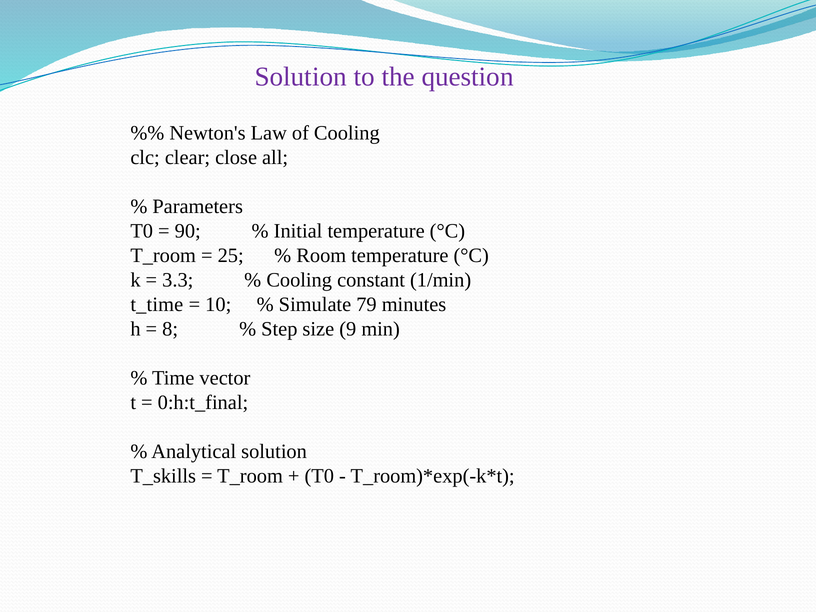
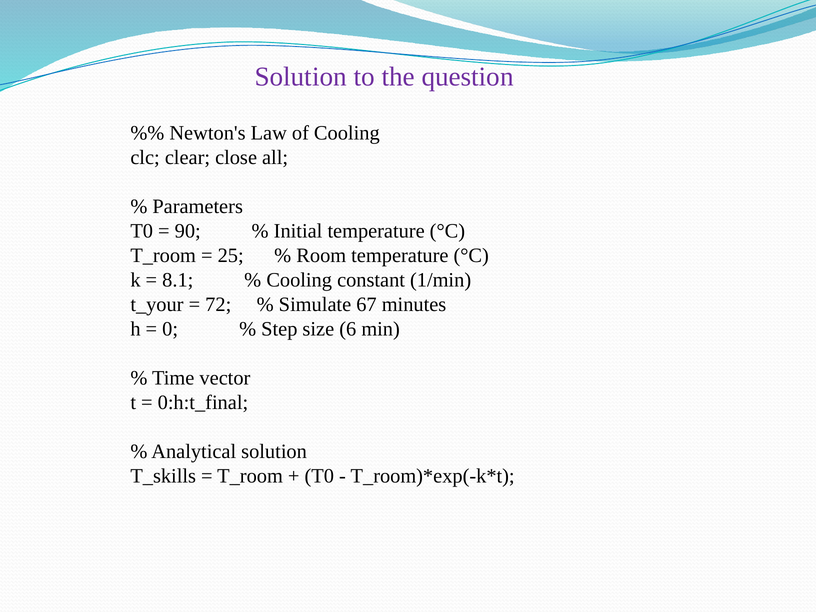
3.3: 3.3 -> 8.1
t_time: t_time -> t_your
10: 10 -> 72
79: 79 -> 67
8: 8 -> 0
9: 9 -> 6
